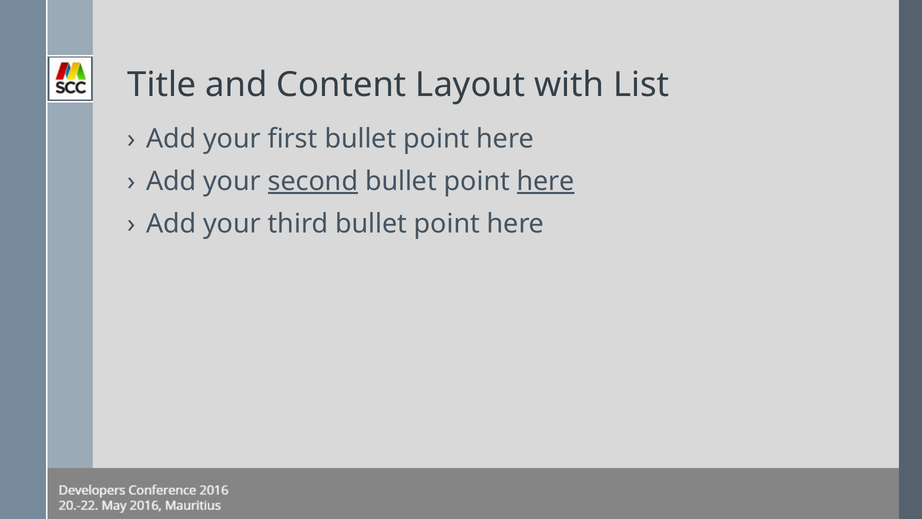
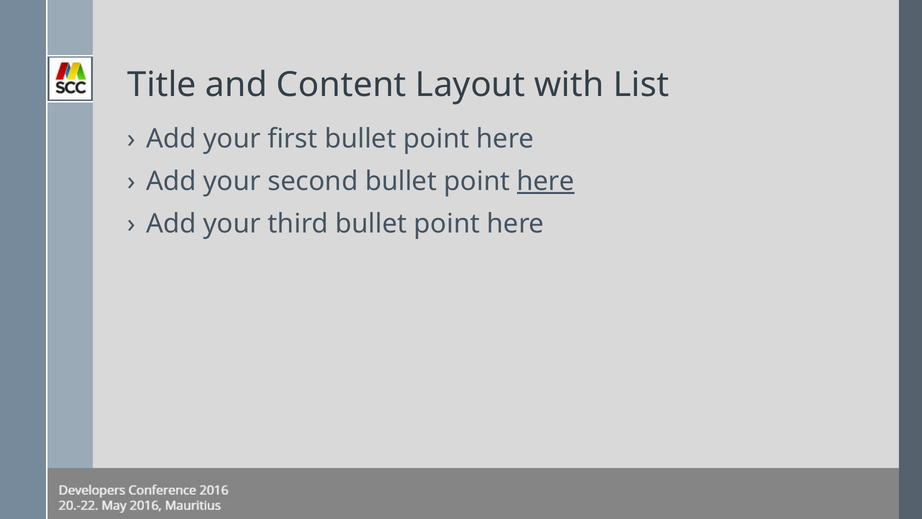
second underline: present -> none
